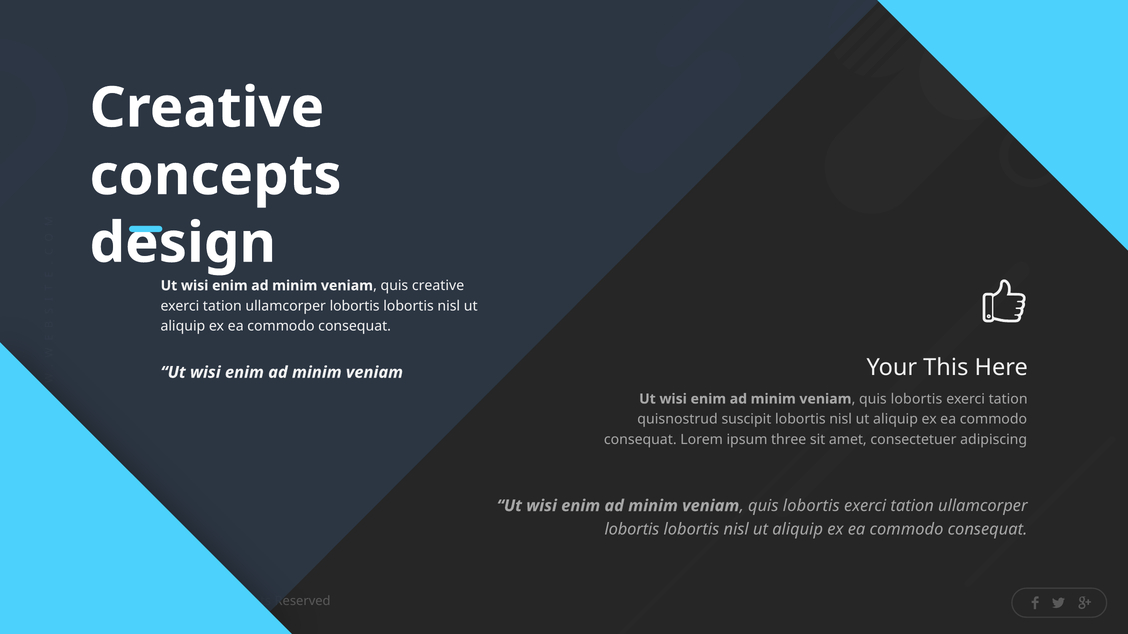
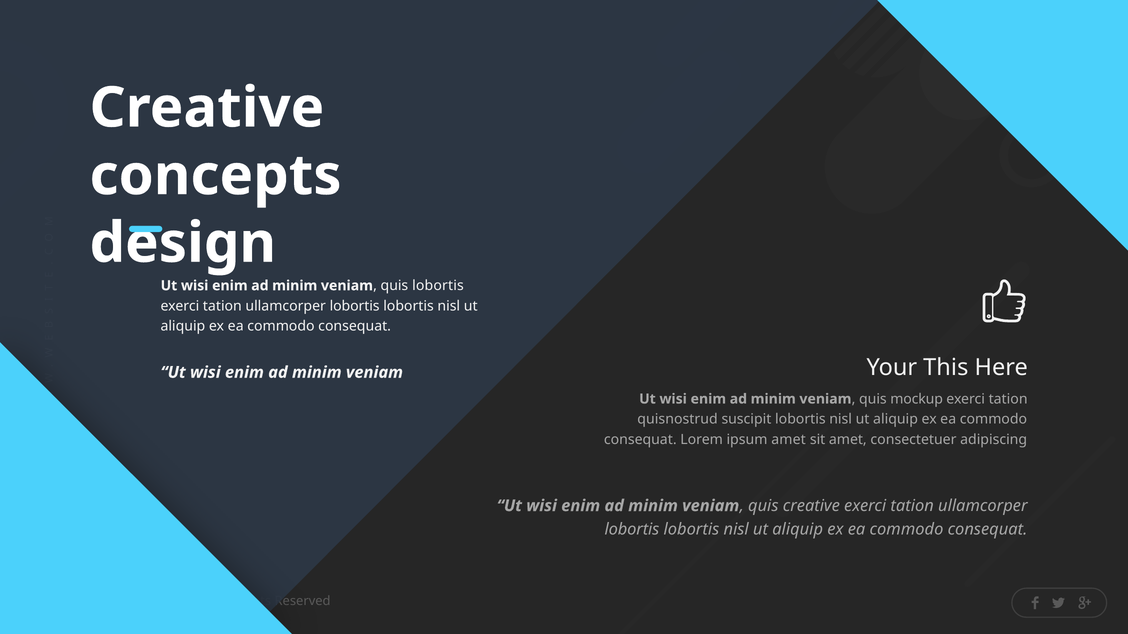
quis creative: creative -> lobortis
lobortis at (916, 399): lobortis -> mockup
ipsum three: three -> amet
lobortis at (811, 506): lobortis -> creative
